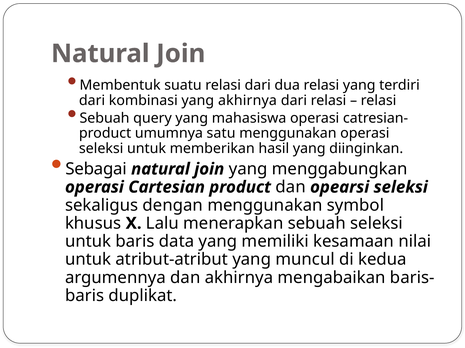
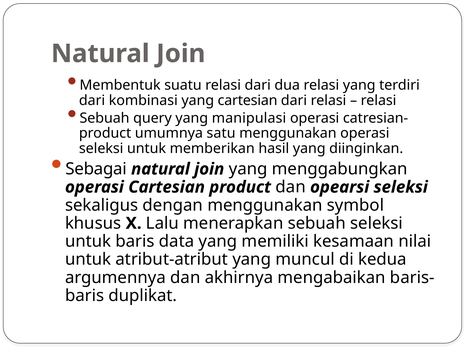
yang akhirnya: akhirnya -> cartesian
mahasiswa: mahasiswa -> manipulasi
